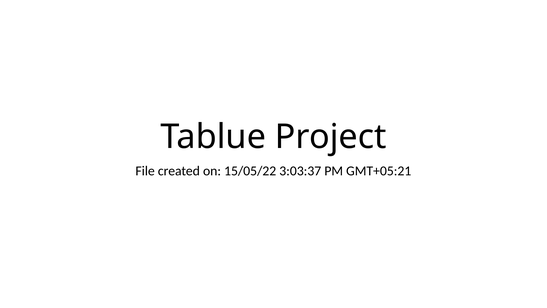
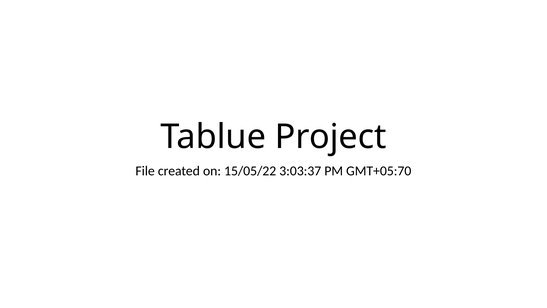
GMT+05:21: GMT+05:21 -> GMT+05:70
